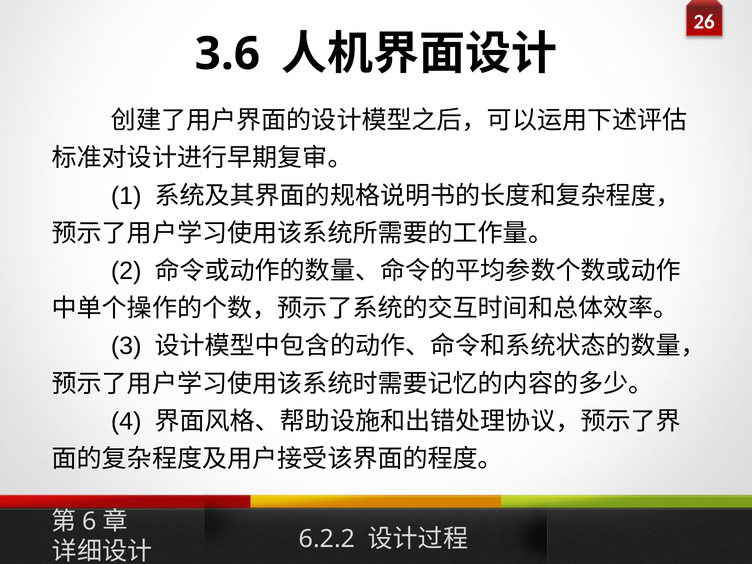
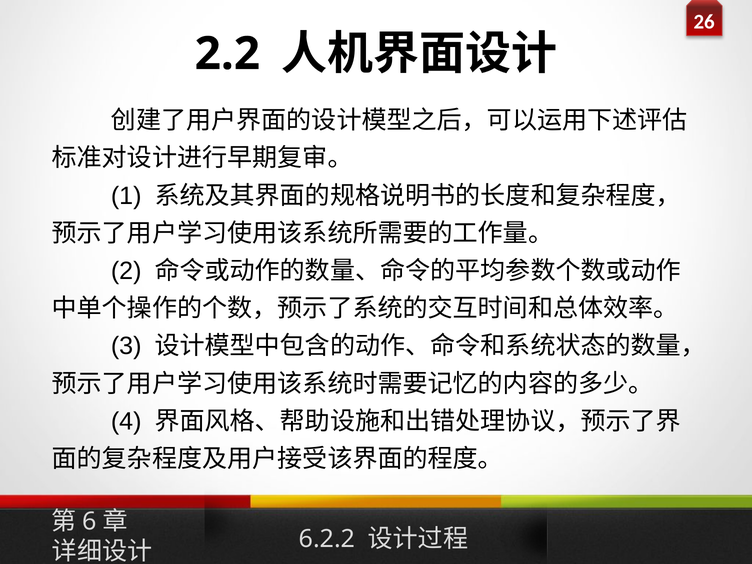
3.6: 3.6 -> 2.2
